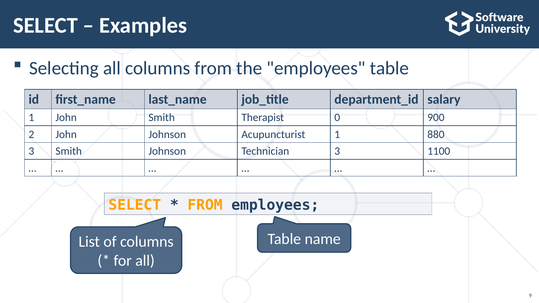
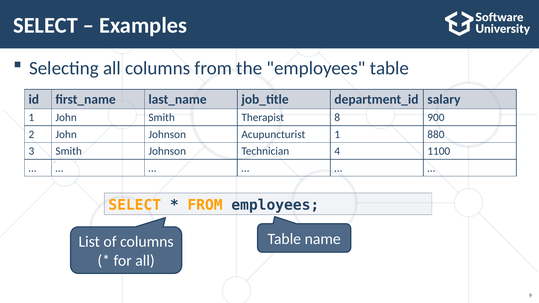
0: 0 -> 8
Technician 3: 3 -> 4
